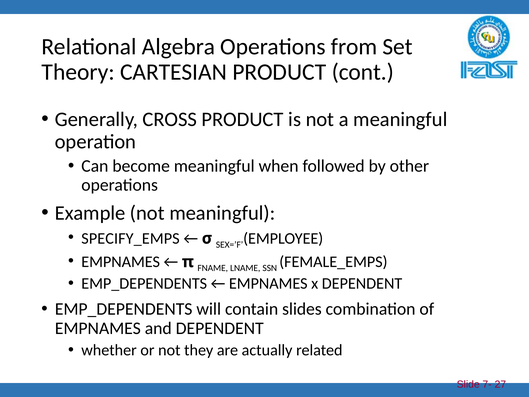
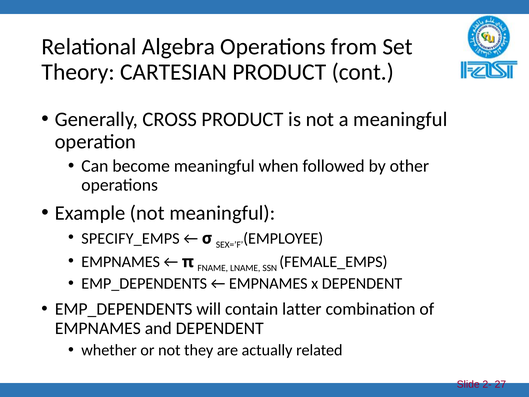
slides: slides -> latter
7-: 7- -> 2-
